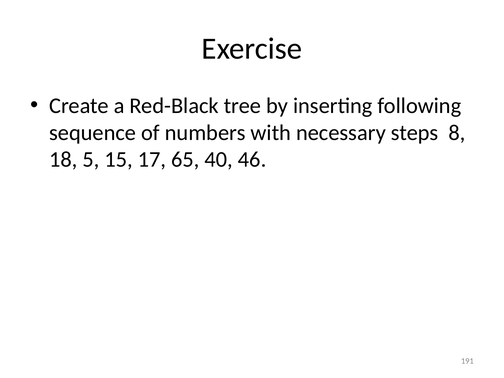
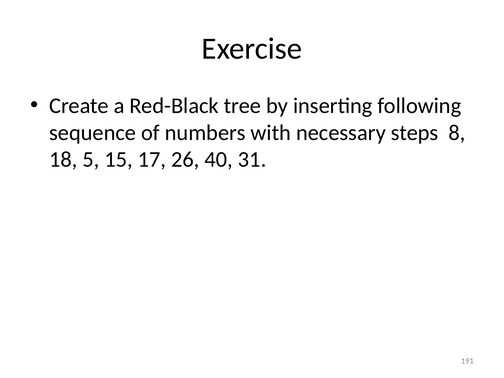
65: 65 -> 26
46: 46 -> 31
